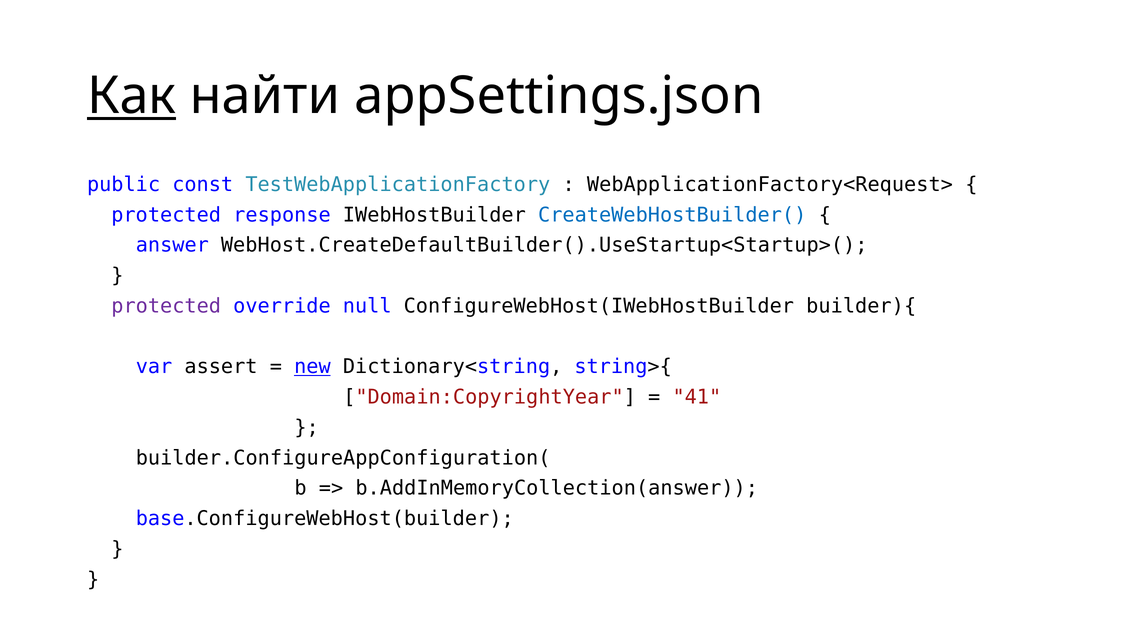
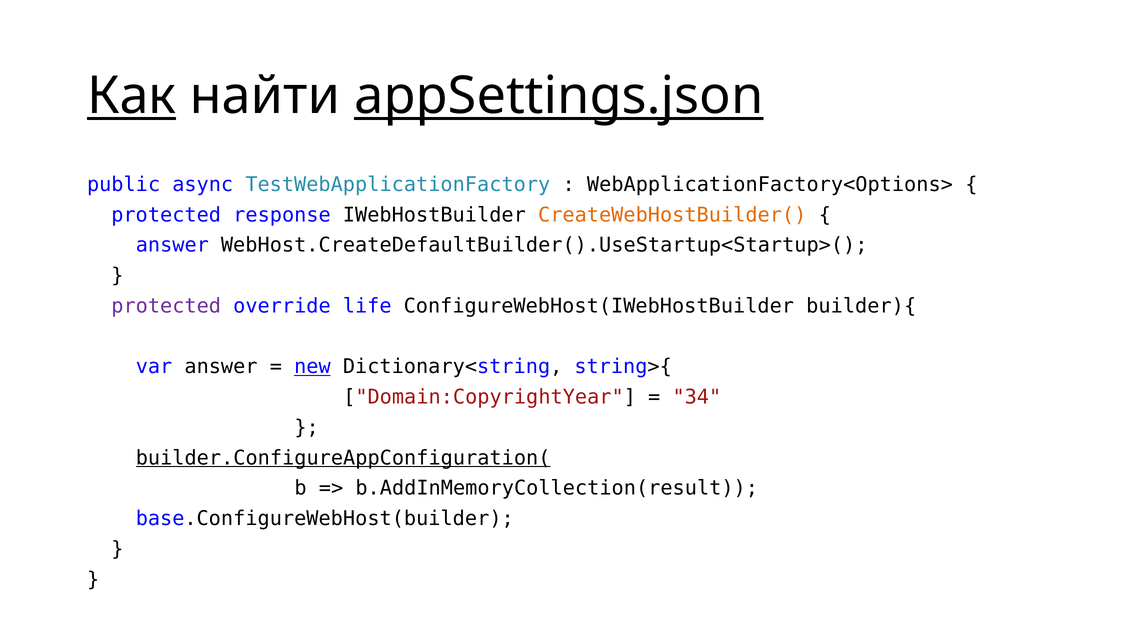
appSettings.json underline: none -> present
const: const -> async
WebApplicationFactory<Request>: WebApplicationFactory<Request> -> WebApplicationFactory<Options>
CreateWebHostBuilder( colour: blue -> orange
null: null -> life
var assert: assert -> answer
41: 41 -> 34
builder.ConfigureAppConfiguration( underline: none -> present
b.AddInMemoryCollection(answer: b.AddInMemoryCollection(answer -> b.AddInMemoryCollection(result
